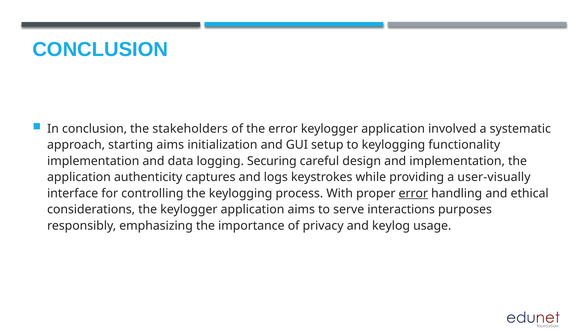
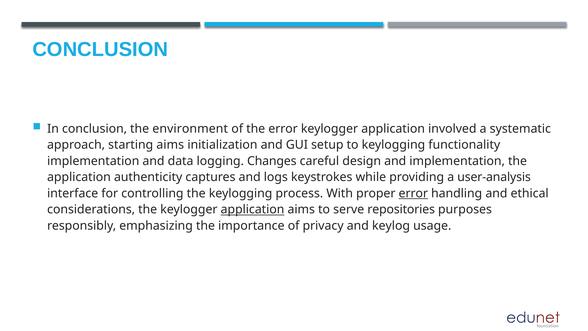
stakeholders: stakeholders -> environment
Securing: Securing -> Changes
user-visually: user-visually -> user-analysis
application at (253, 209) underline: none -> present
interactions: interactions -> repositories
